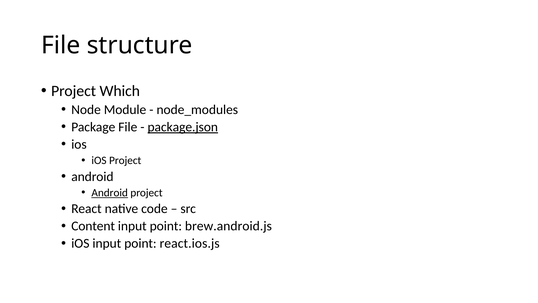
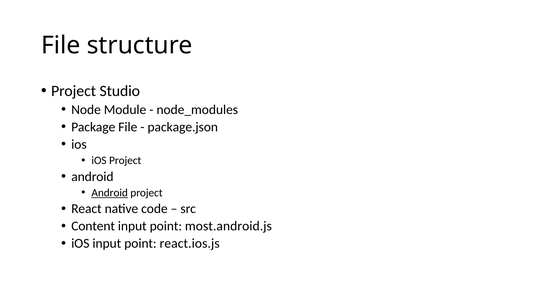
Which: Which -> Studio
package.json underline: present -> none
brew.android.js: brew.android.js -> most.android.js
